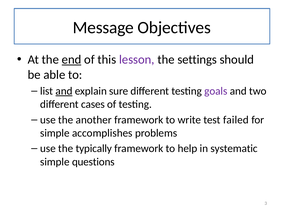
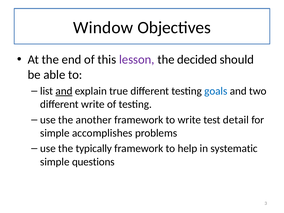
Message: Message -> Window
end underline: present -> none
settings: settings -> decided
sure: sure -> true
goals colour: purple -> blue
different cases: cases -> write
failed: failed -> detail
